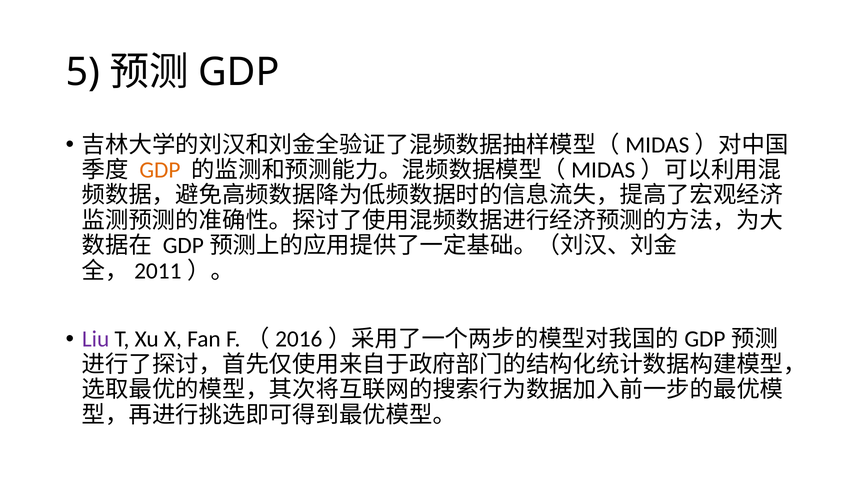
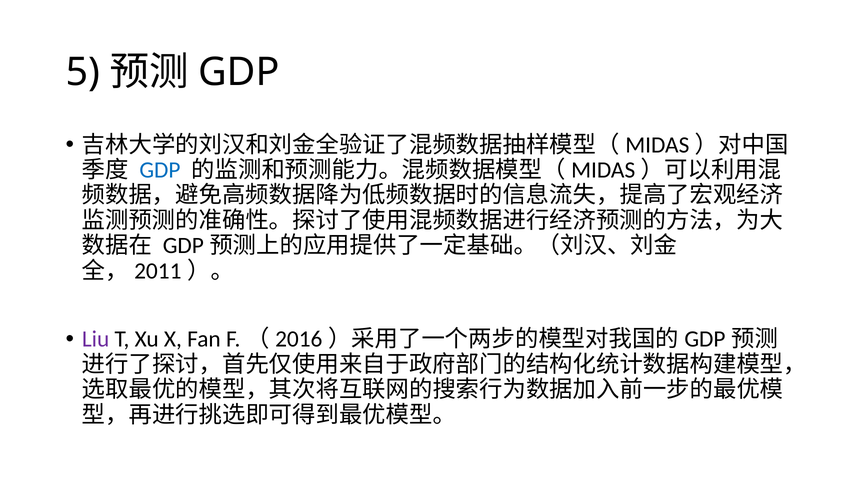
GDP at (160, 170) colour: orange -> blue
